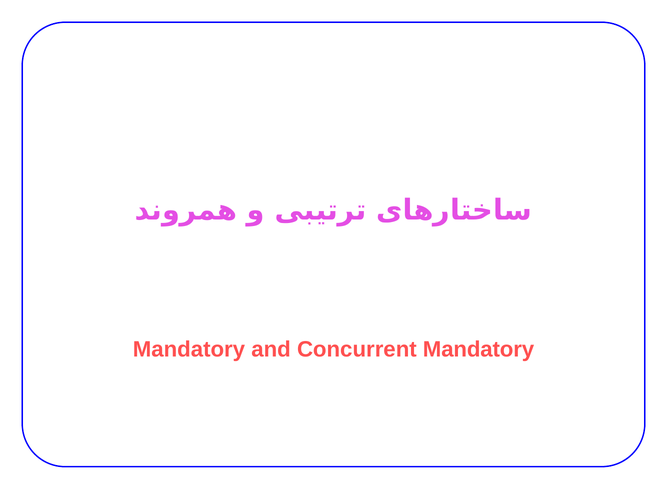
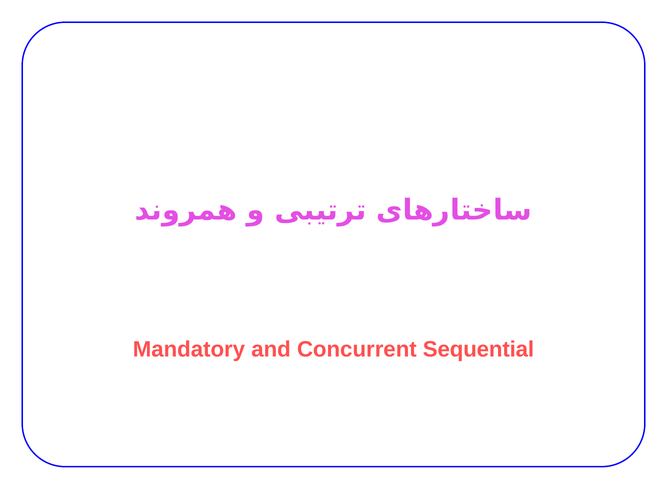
Concurrent Mandatory: Mandatory -> Sequential
